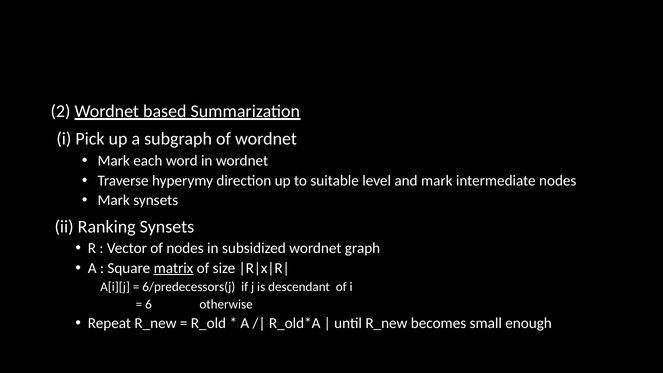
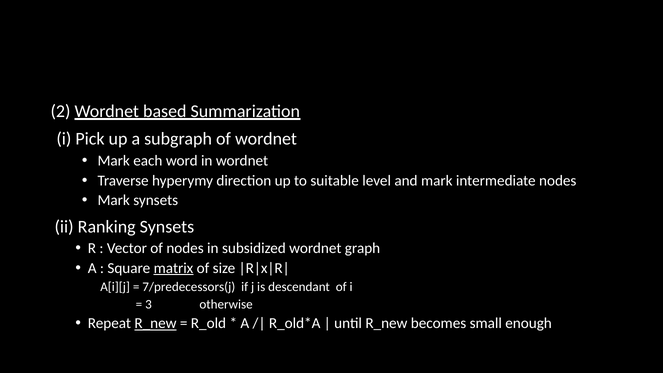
6/predecessors(j: 6/predecessors(j -> 7/predecessors(j
6: 6 -> 3
R_new at (155, 323) underline: none -> present
